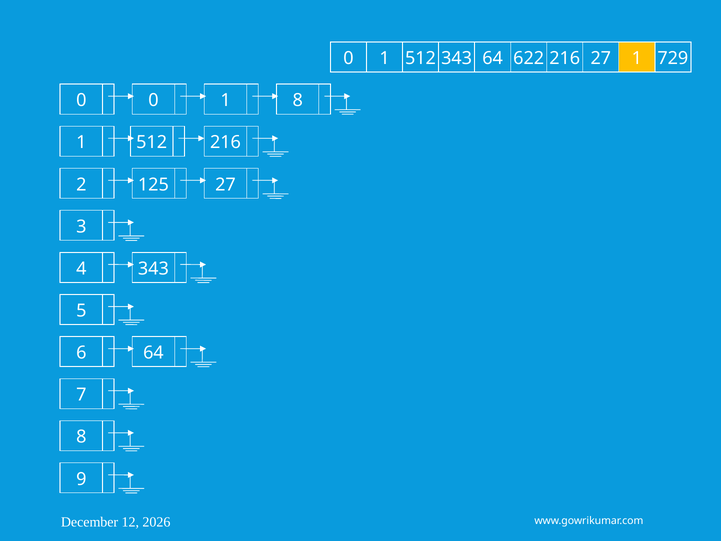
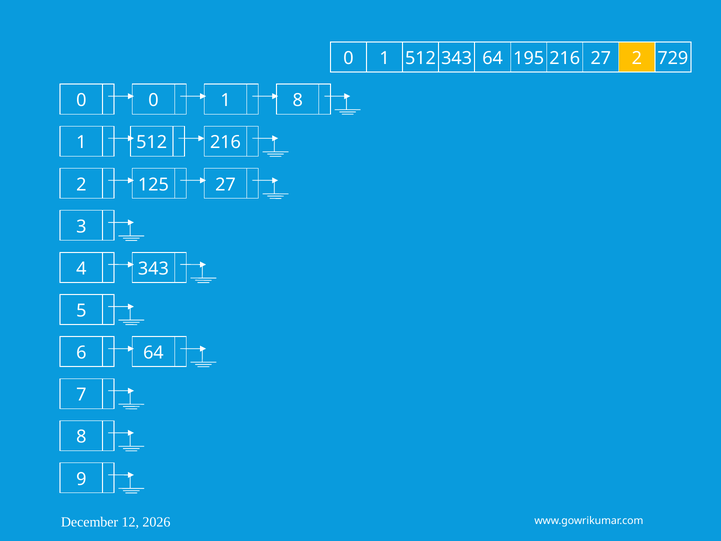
622: 622 -> 195
27 1: 1 -> 2
